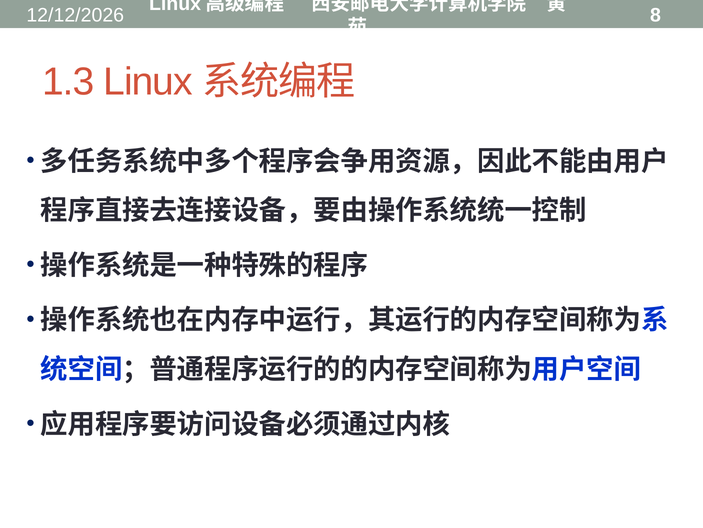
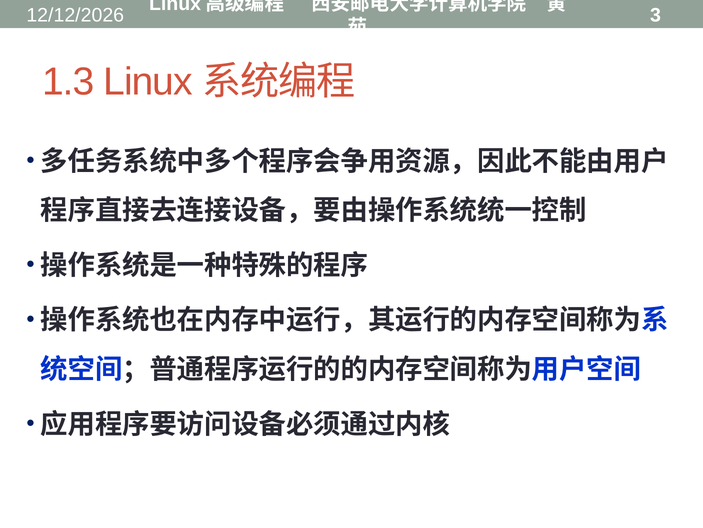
8: 8 -> 3
